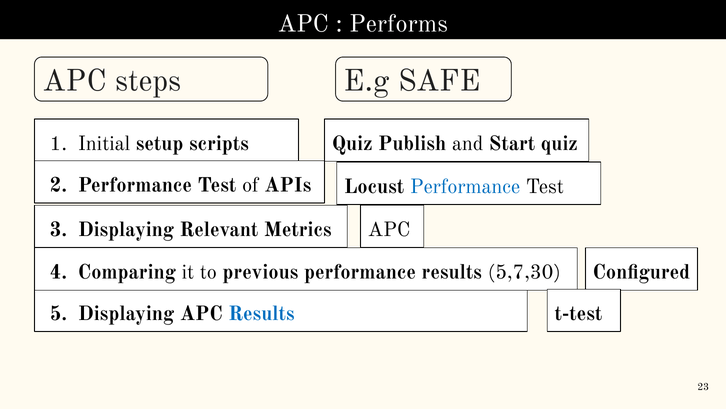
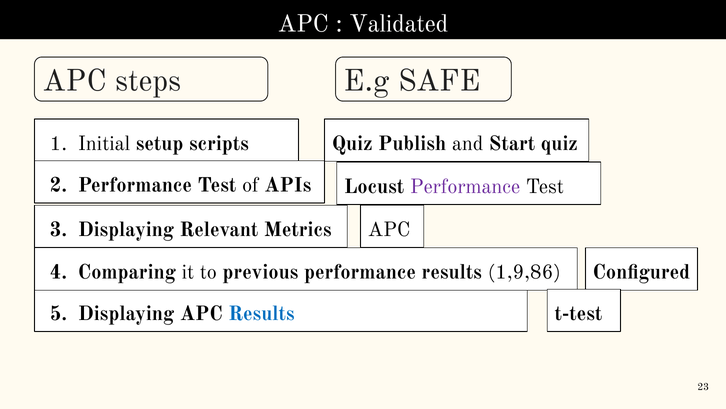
Performs: Performs -> Validated
Performance at (465, 186) colour: blue -> purple
5,7,30: 5,7,30 -> 1,9,86
